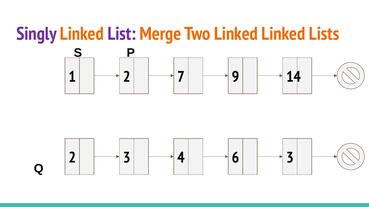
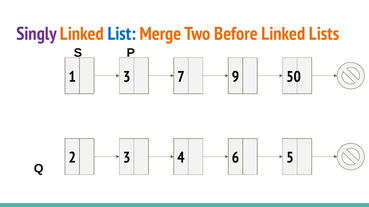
List colour: purple -> blue
Two Linked: Linked -> Before
1 2: 2 -> 3
14: 14 -> 50
6 3: 3 -> 5
